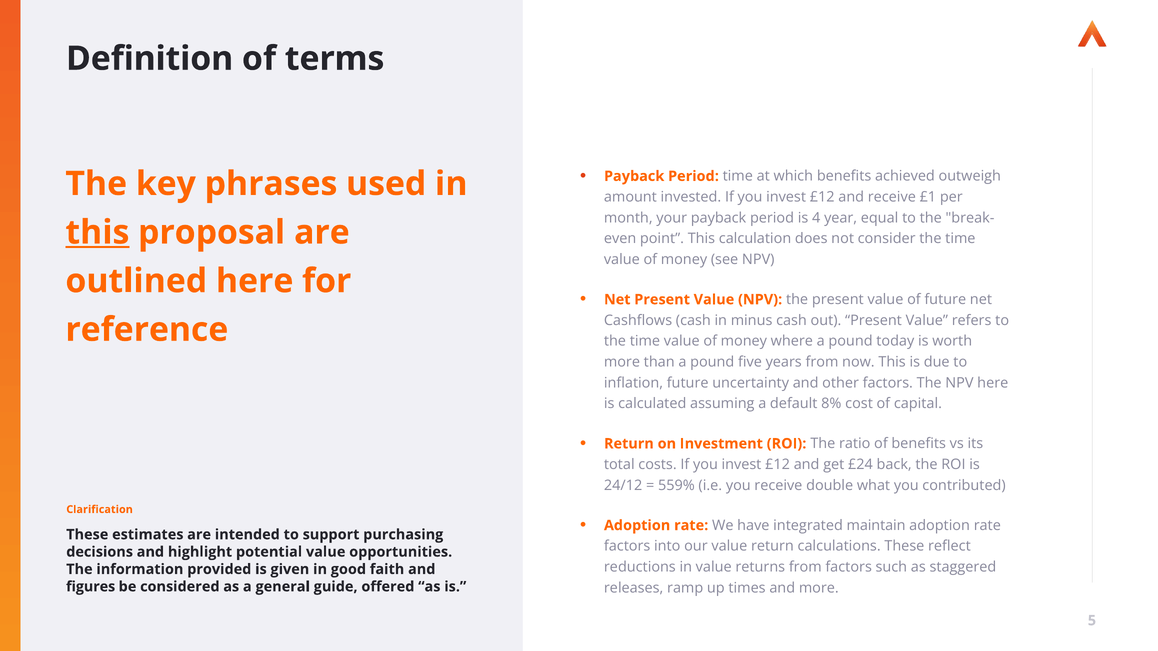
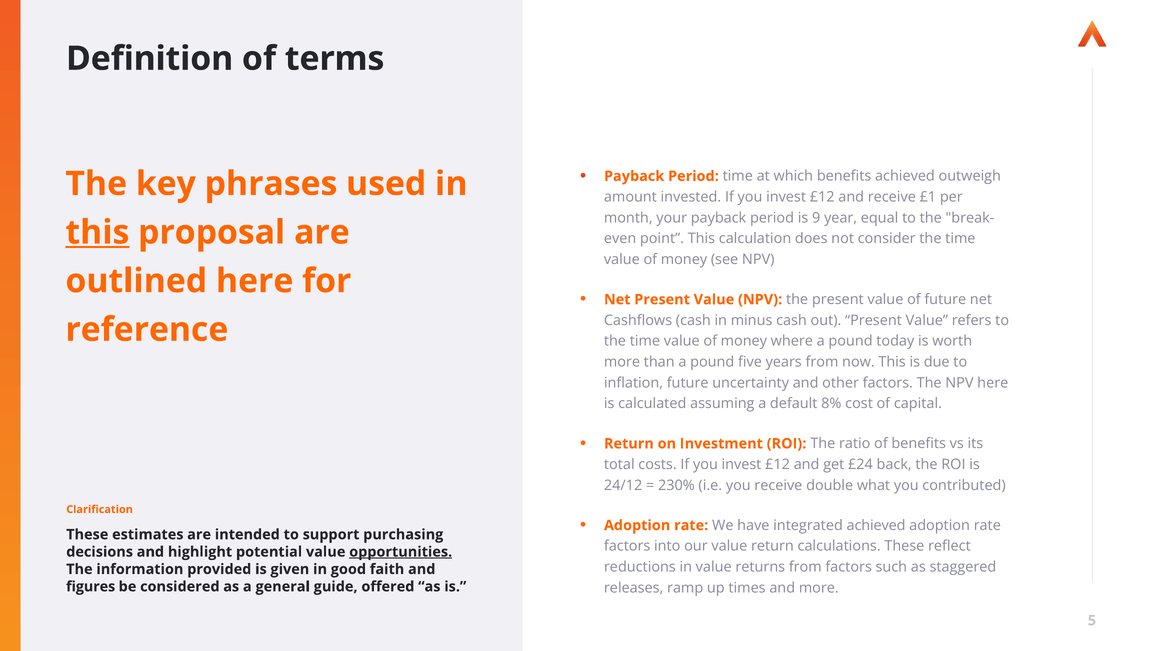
4: 4 -> 9
559%: 559% -> 230%
integrated maintain: maintain -> achieved
opportunities underline: none -> present
